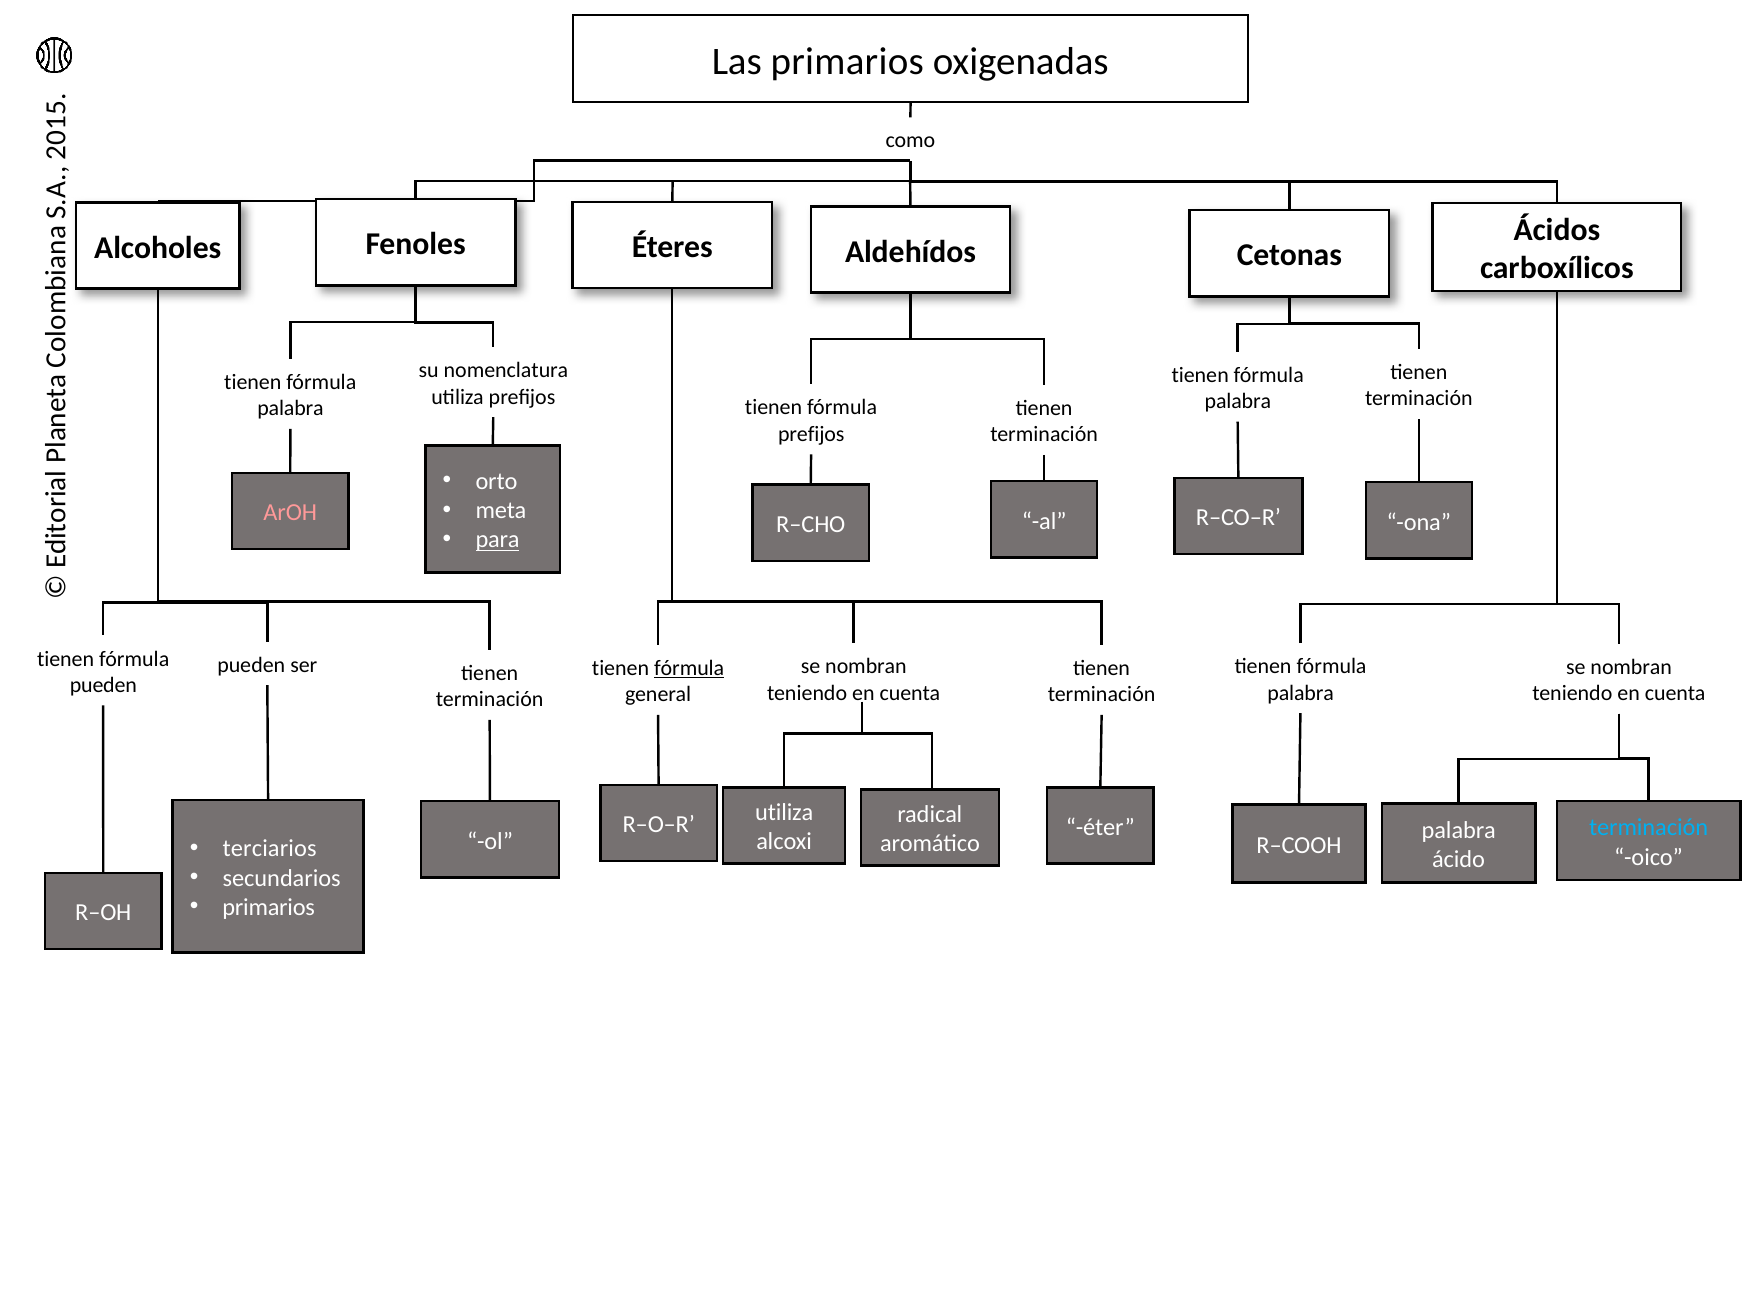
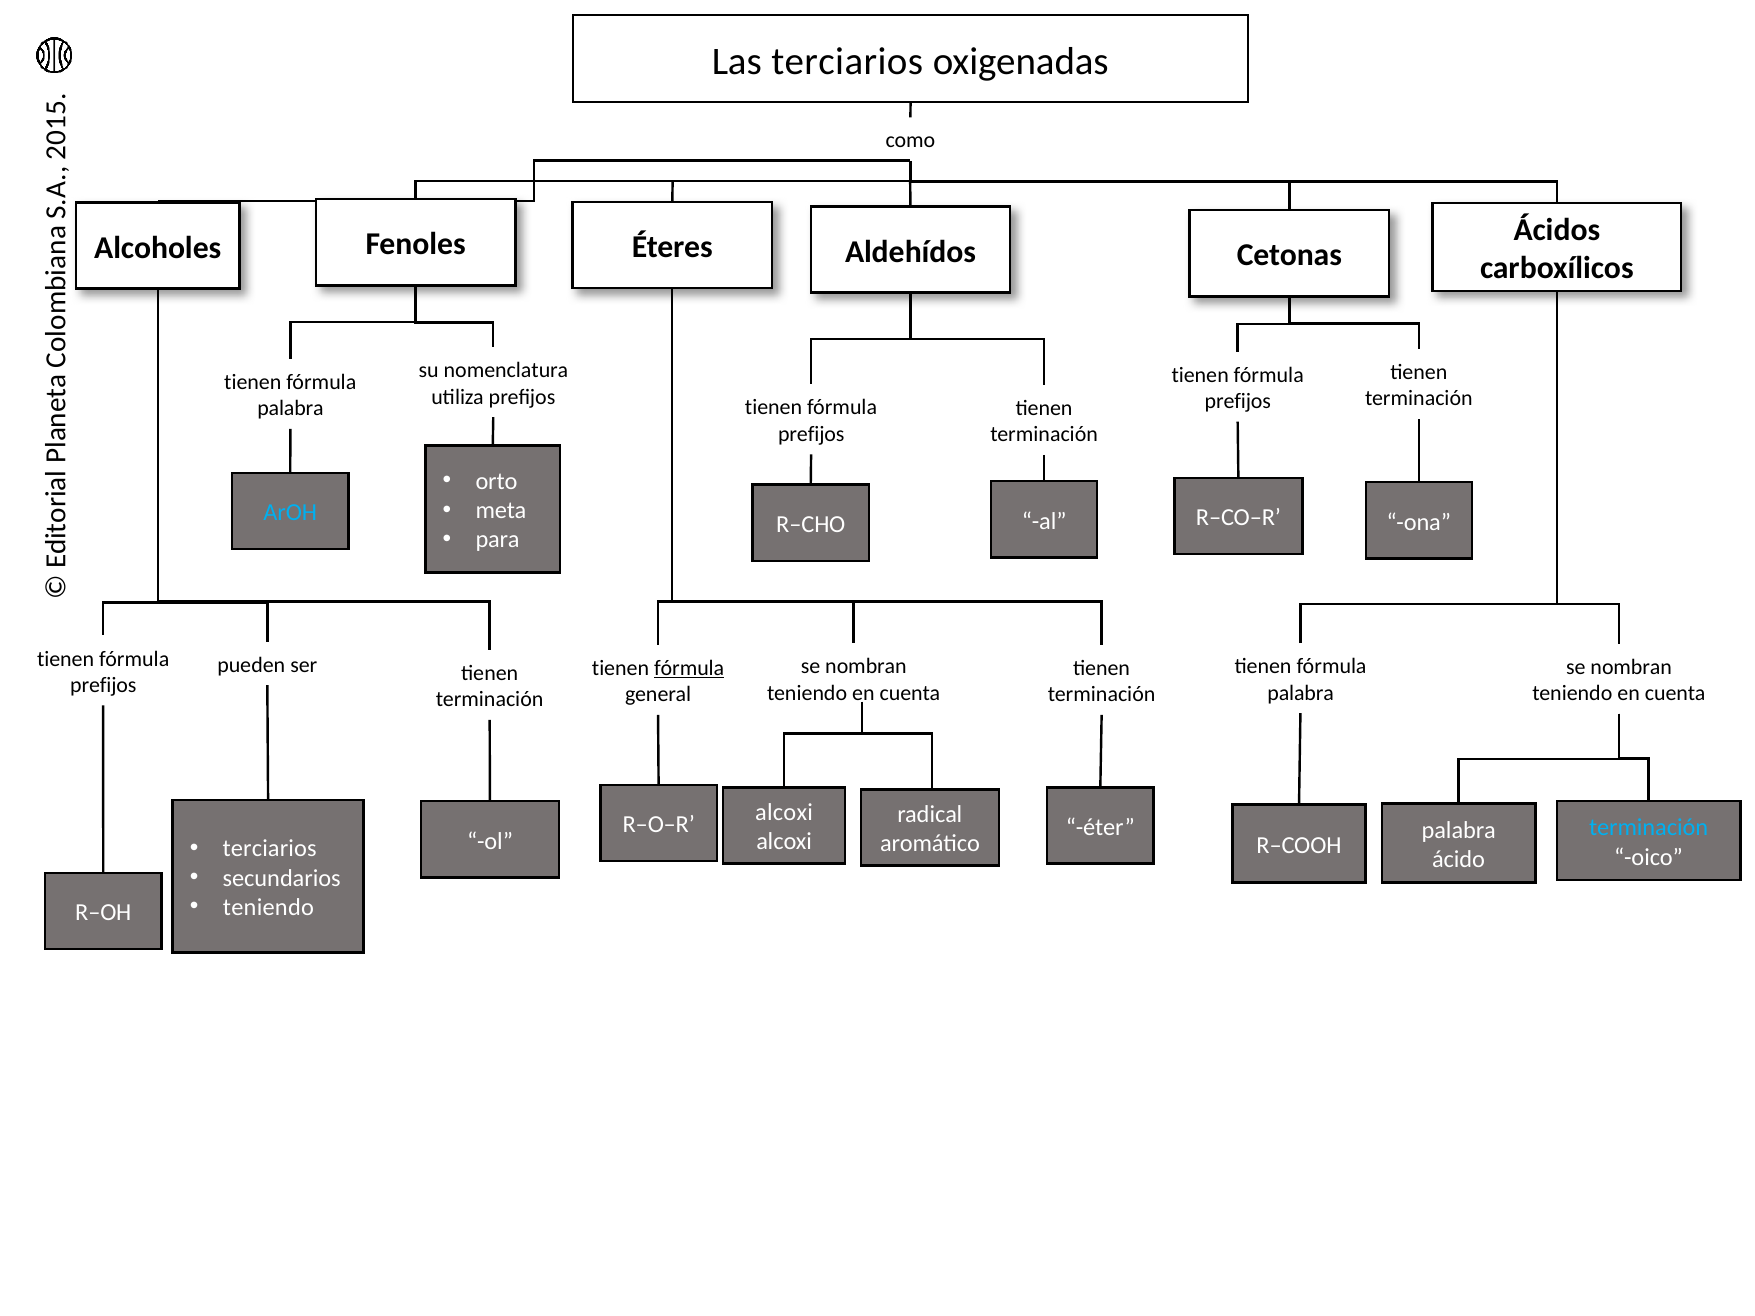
Las primarios: primarios -> terciarios
palabra at (1238, 401): palabra -> prefijos
ArOH colour: pink -> light blue
para underline: present -> none
pueden at (103, 685): pueden -> prefijos
utiliza at (784, 813): utiliza -> alcoxi
primarios at (269, 907): primarios -> teniendo
